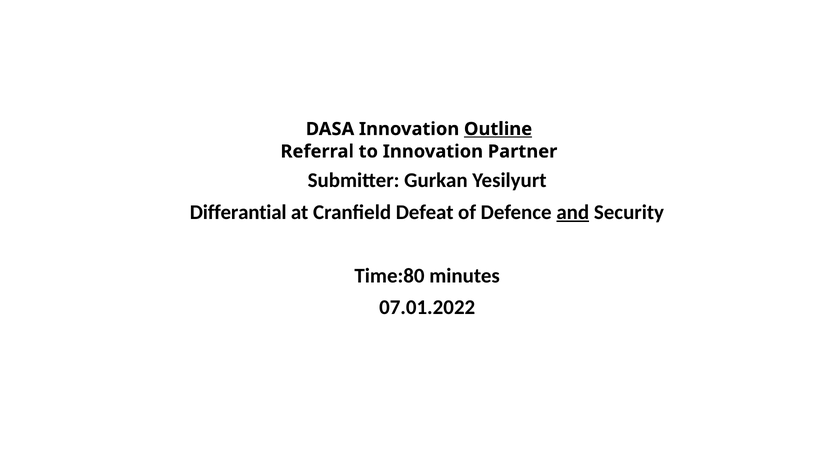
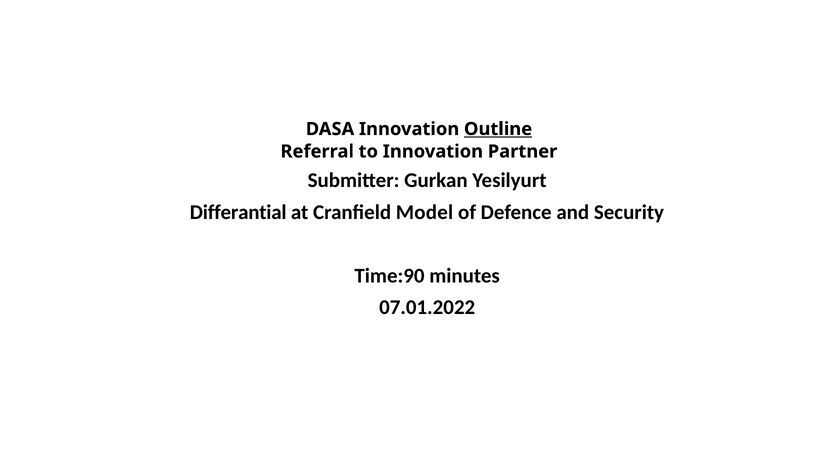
Defeat: Defeat -> Model
and underline: present -> none
Time:80: Time:80 -> Time:90
